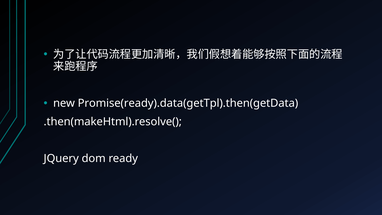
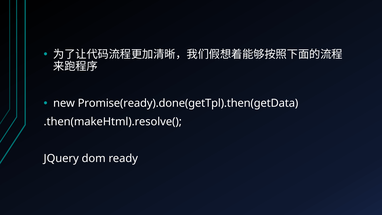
Promise(ready).data(getTpl).then(getData: Promise(ready).data(getTpl).then(getData -> Promise(ready).done(getTpl).then(getData
